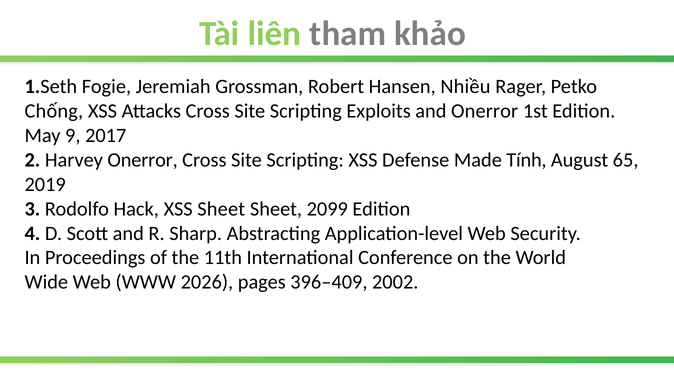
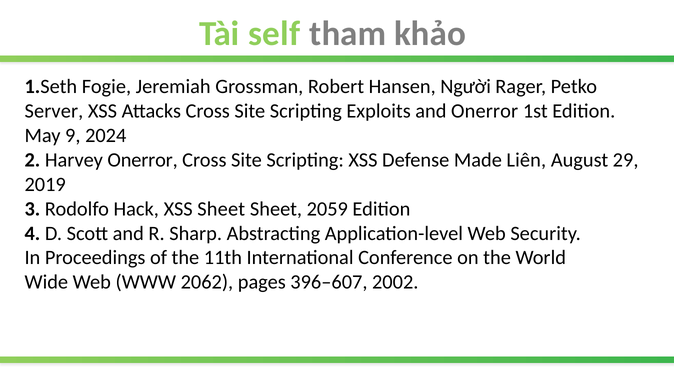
liên: liên -> self
Nhiều: Nhiều -> Người
Chống: Chống -> Server
2017: 2017 -> 2024
Tính: Tính -> Liên
65: 65 -> 29
2099: 2099 -> 2059
2026: 2026 -> 2062
396–409: 396–409 -> 396–607
